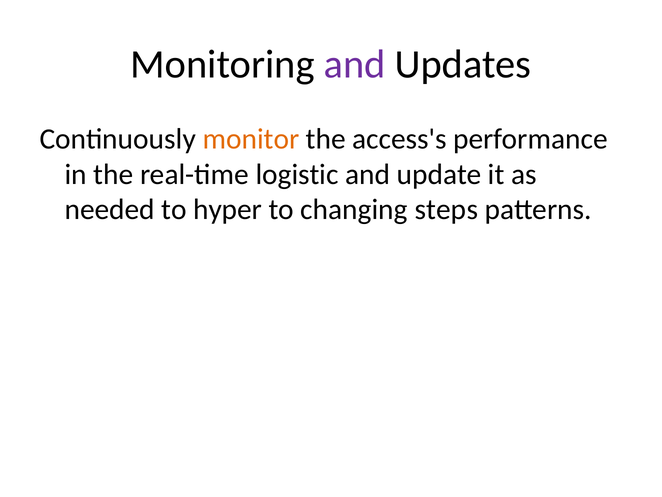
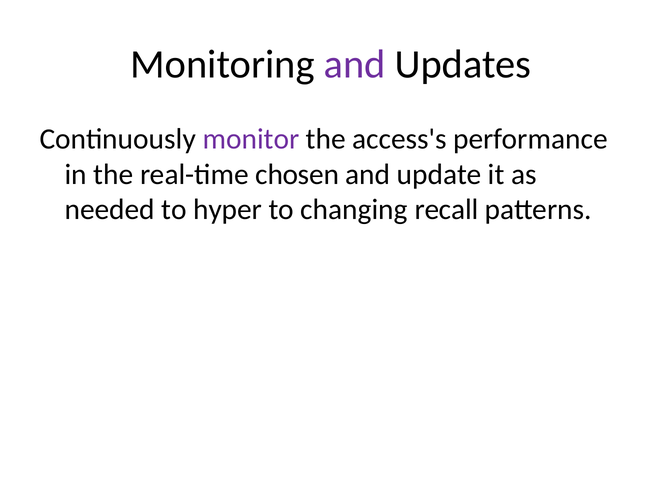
monitor colour: orange -> purple
logistic: logistic -> chosen
steps: steps -> recall
